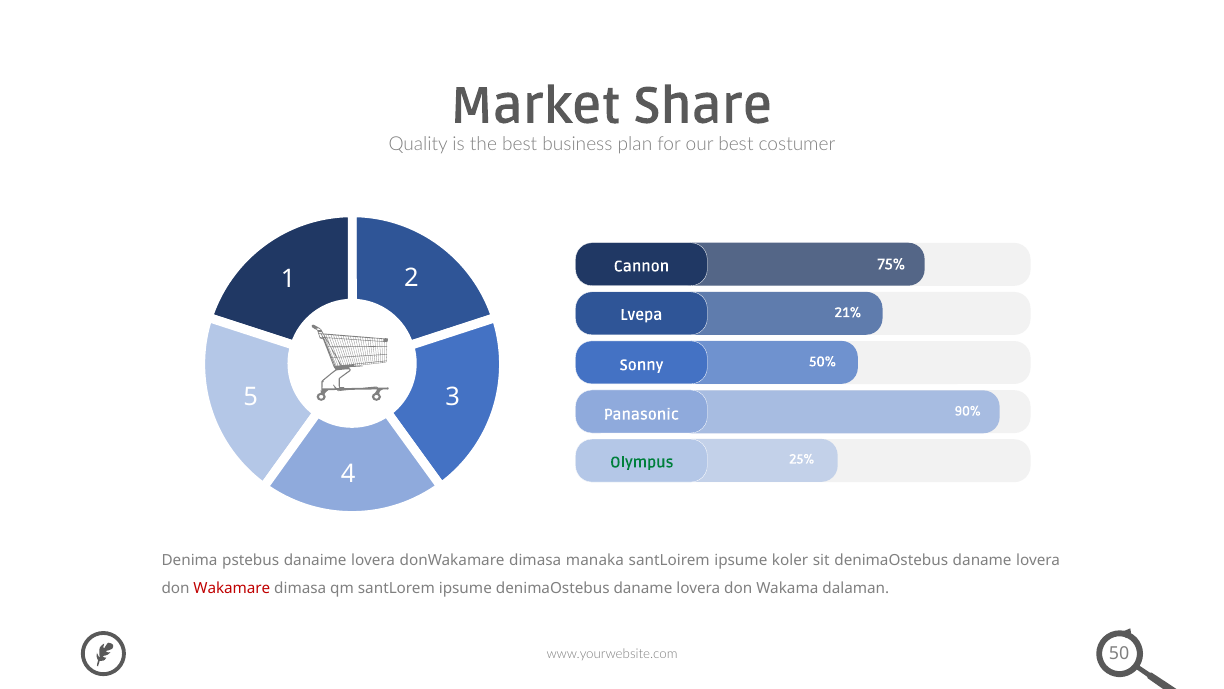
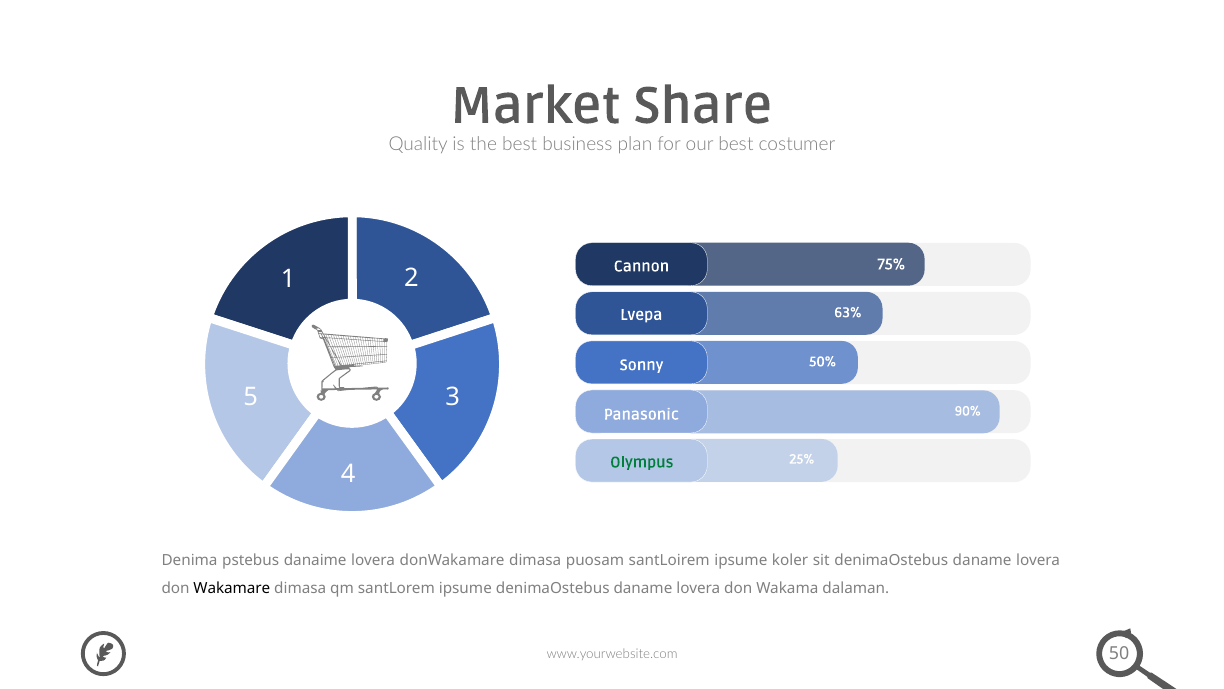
21%: 21% -> 63%
manaka: manaka -> puosam
Wakamare colour: red -> black
